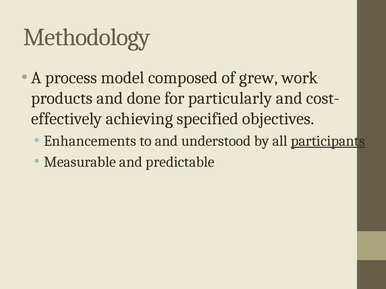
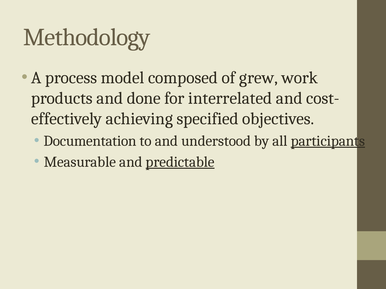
particularly: particularly -> interrelated
Enhancements: Enhancements -> Documentation
predictable underline: none -> present
